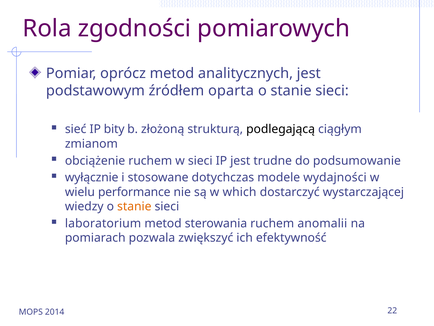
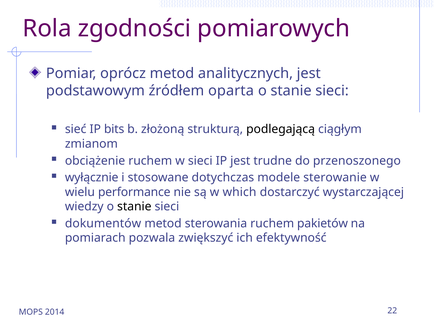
bity: bity -> bits
podsumowanie: podsumowanie -> przenoszonego
wydajności: wydajności -> sterowanie
stanie at (134, 206) colour: orange -> black
laboratorium: laboratorium -> dokumentów
anomalii: anomalii -> pakietów
